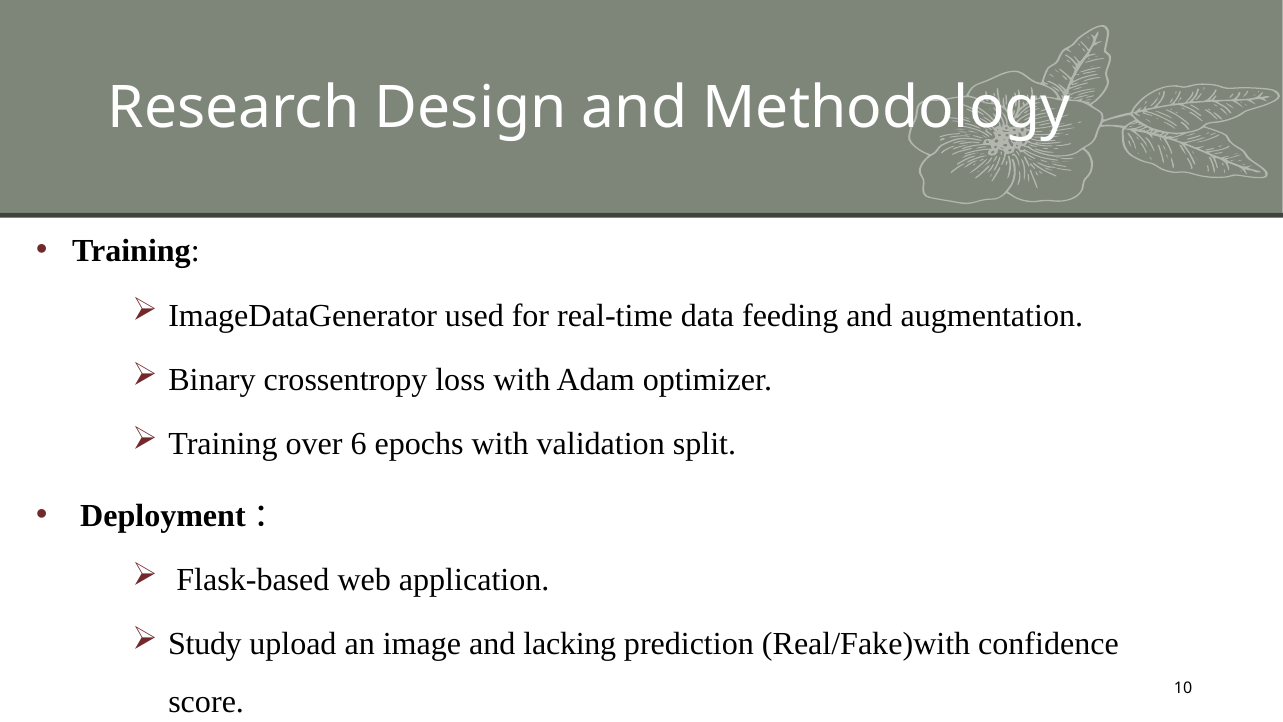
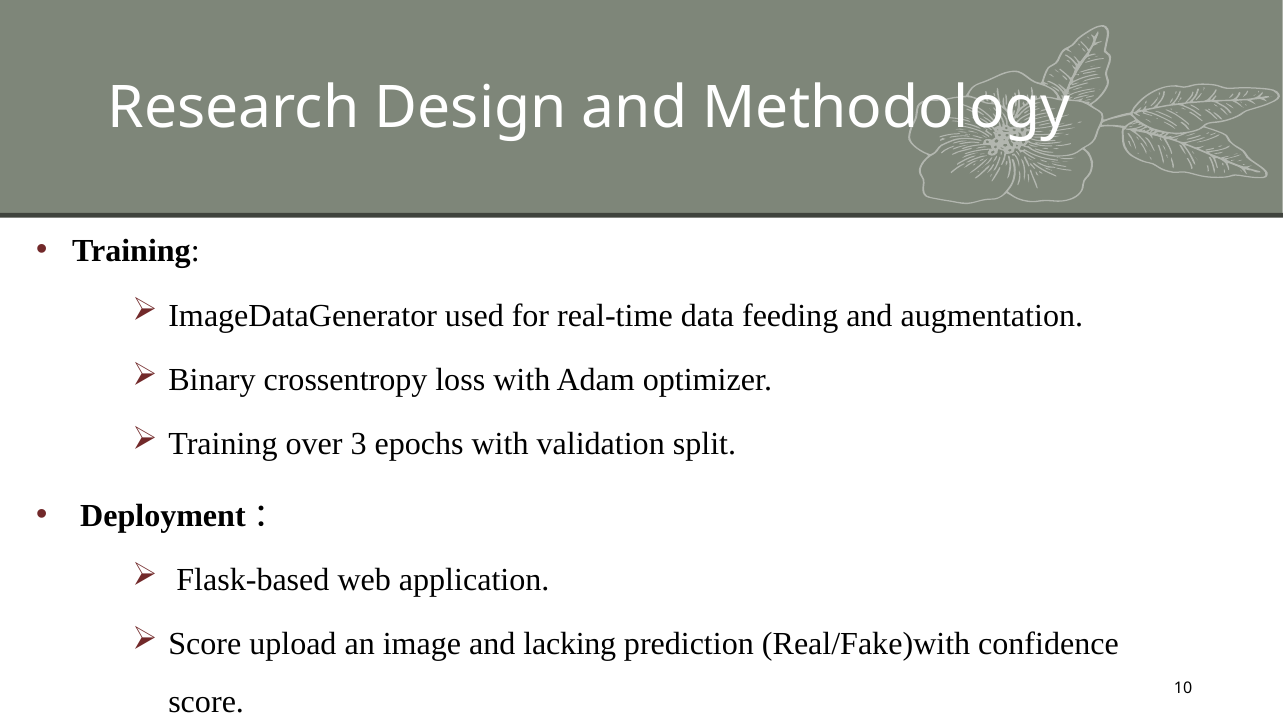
6: 6 -> 3
Study at (205, 644): Study -> Score
